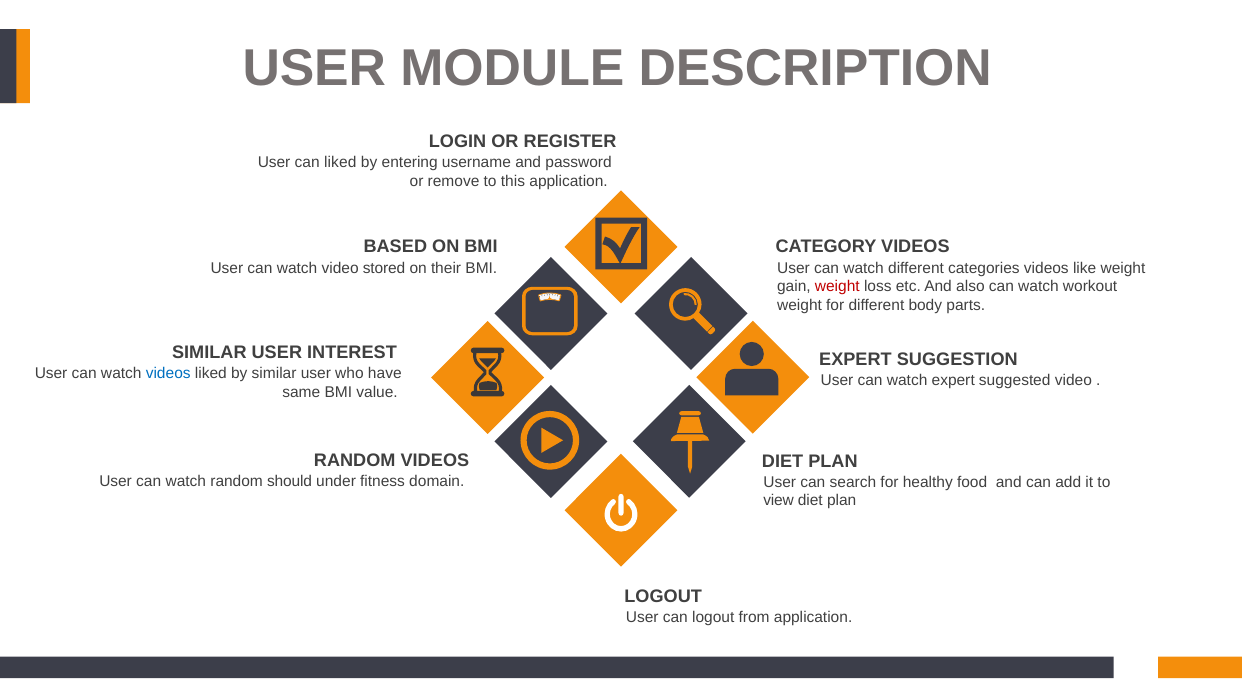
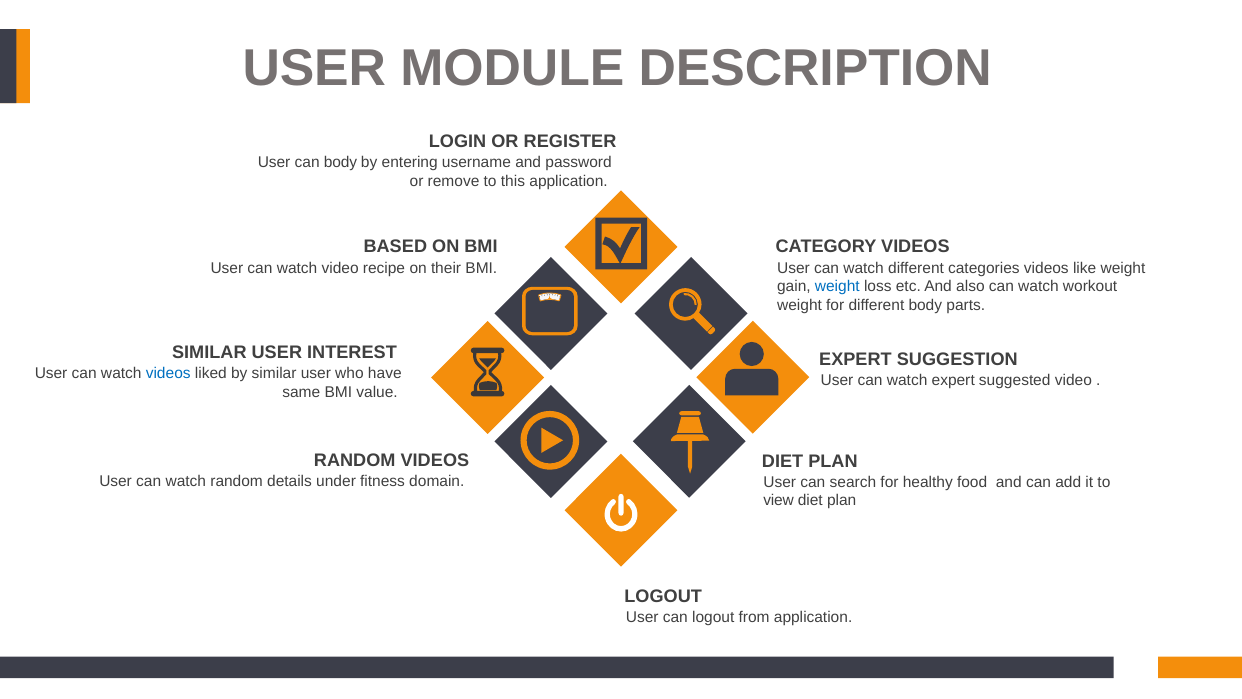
can liked: liked -> body
stored: stored -> recipe
weight at (837, 287) colour: red -> blue
should: should -> details
